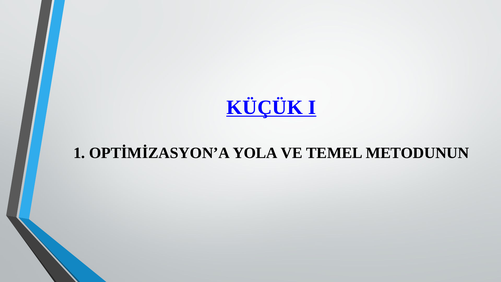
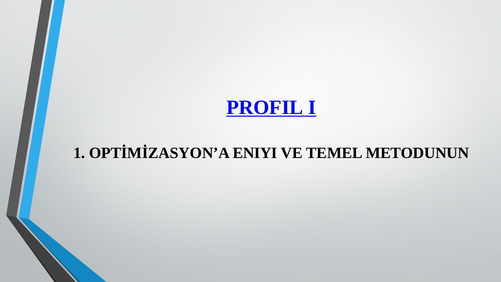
KÜÇÜK: KÜÇÜK -> PROFIL
YOLA: YOLA -> ENIYI
